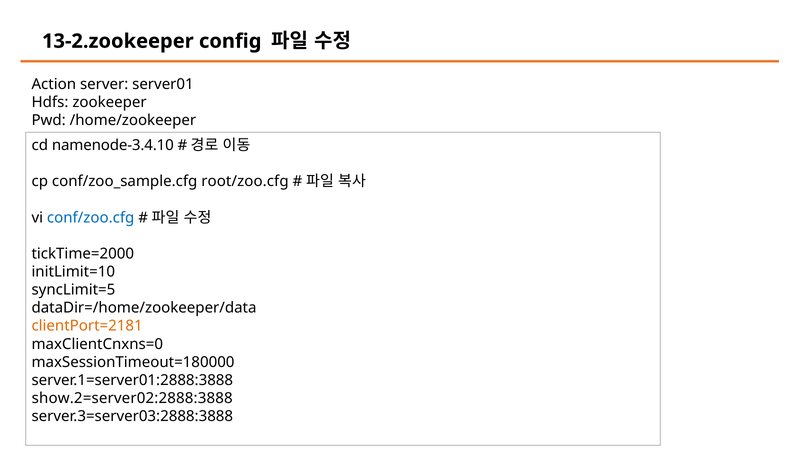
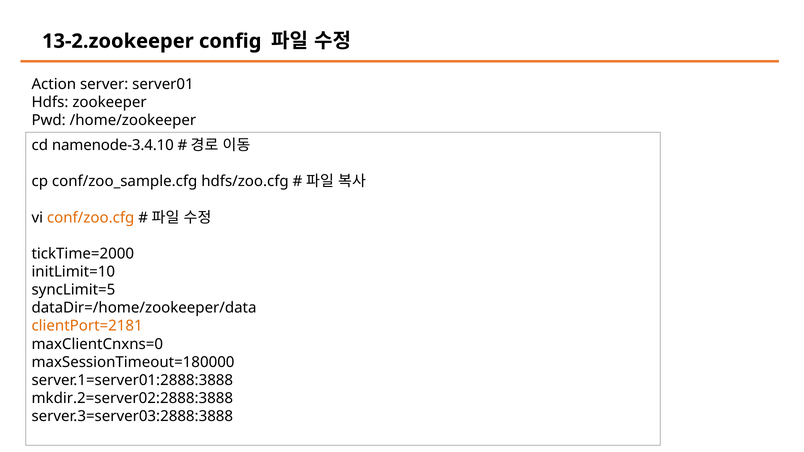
root/zoo.cfg: root/zoo.cfg -> hdfs/zoo.cfg
conf/zoo.cfg colour: blue -> orange
show.2=server02:2888:3888: show.2=server02:2888:3888 -> mkdir.2=server02:2888:3888
